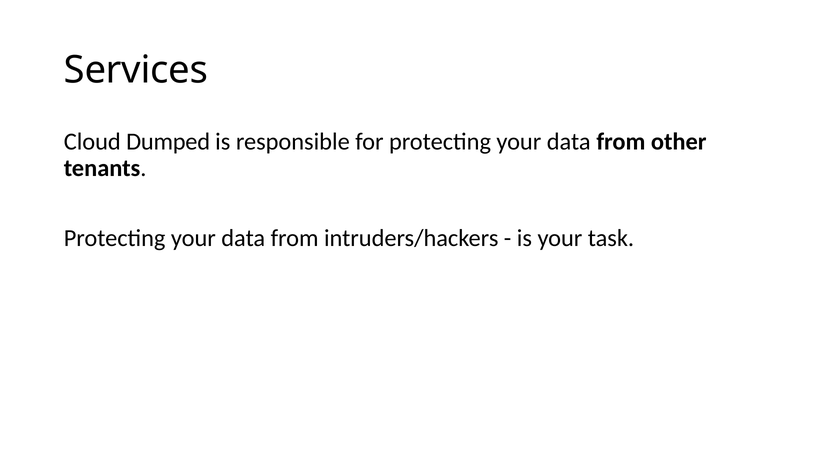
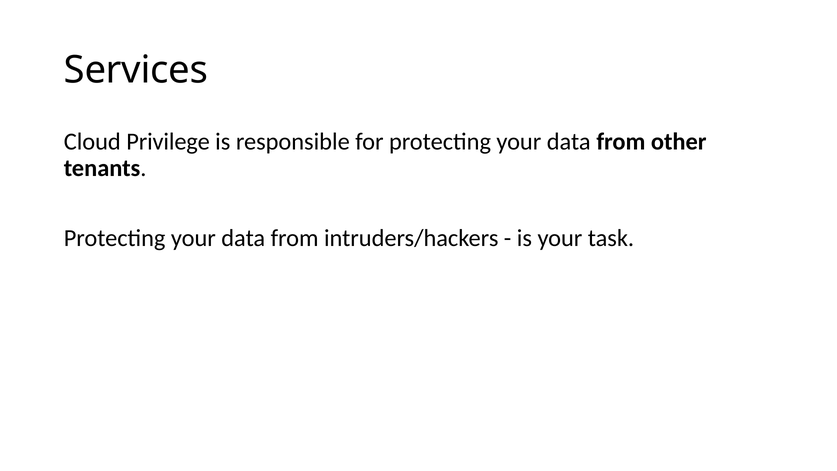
Dumped: Dumped -> Privilege
